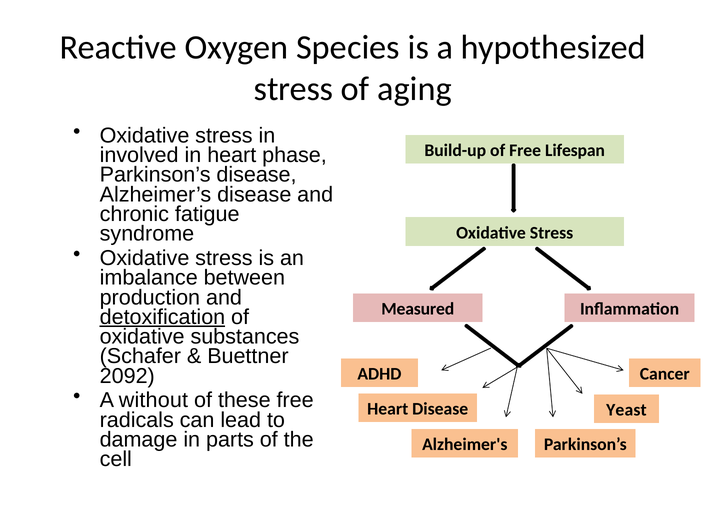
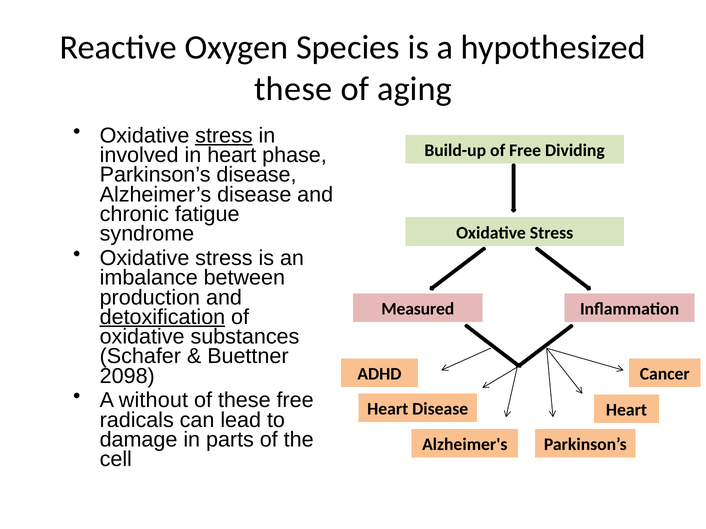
stress at (294, 89): stress -> these
stress at (224, 136) underline: none -> present
Lifespan: Lifespan -> Dividing
2092: 2092 -> 2098
Disease Yeast: Yeast -> Heart
